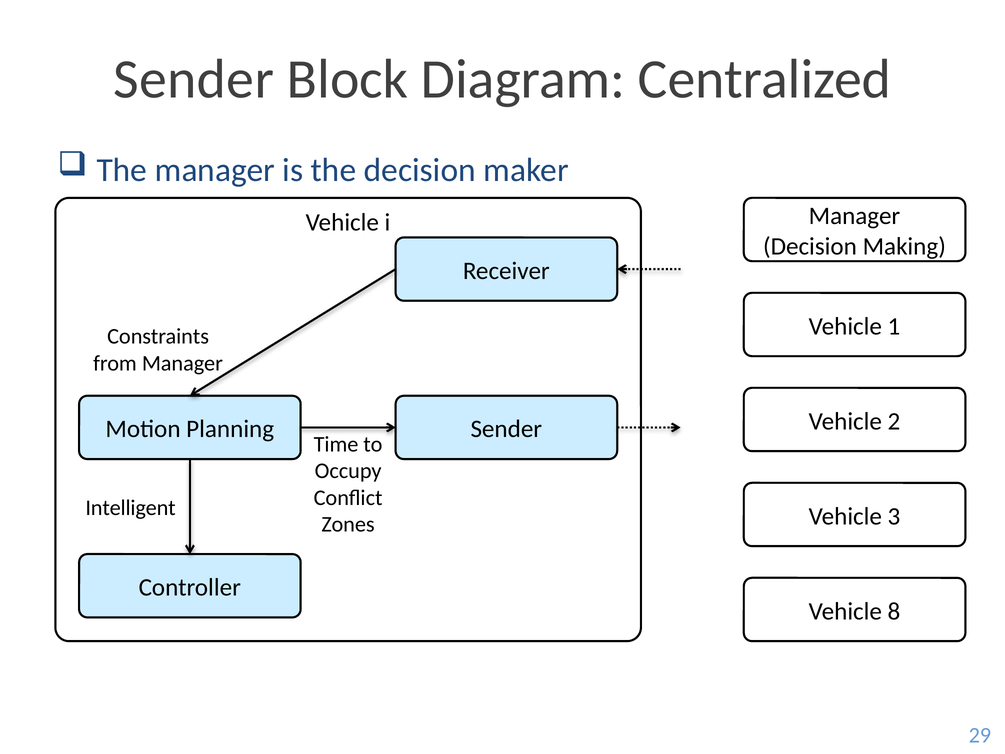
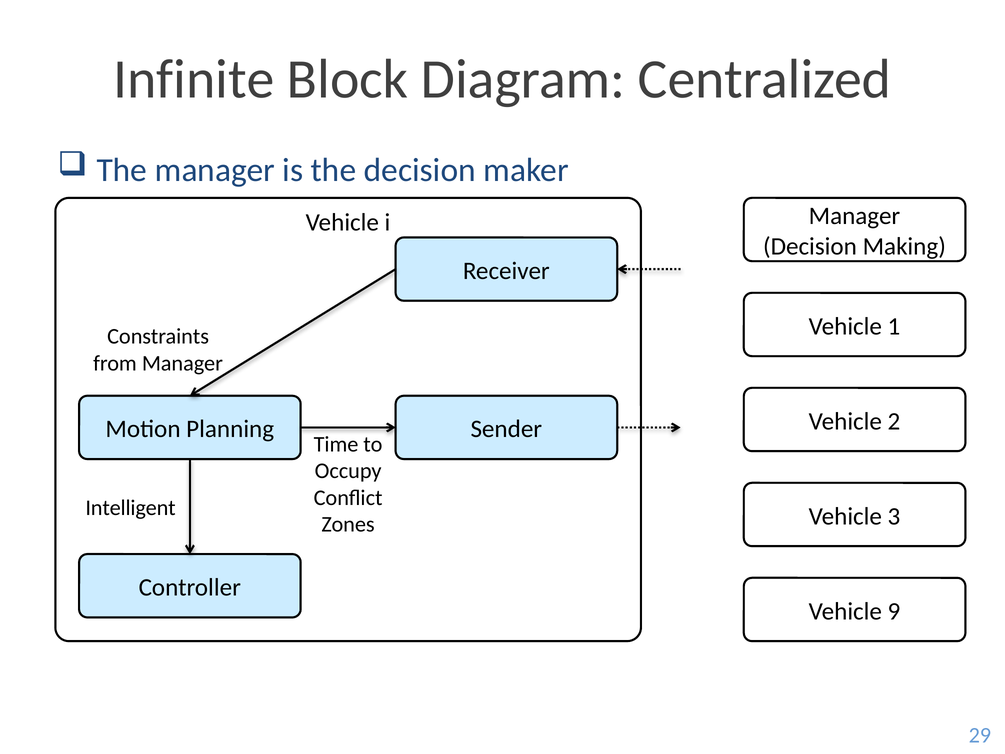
Sender at (194, 79): Sender -> Infinite
8: 8 -> 9
